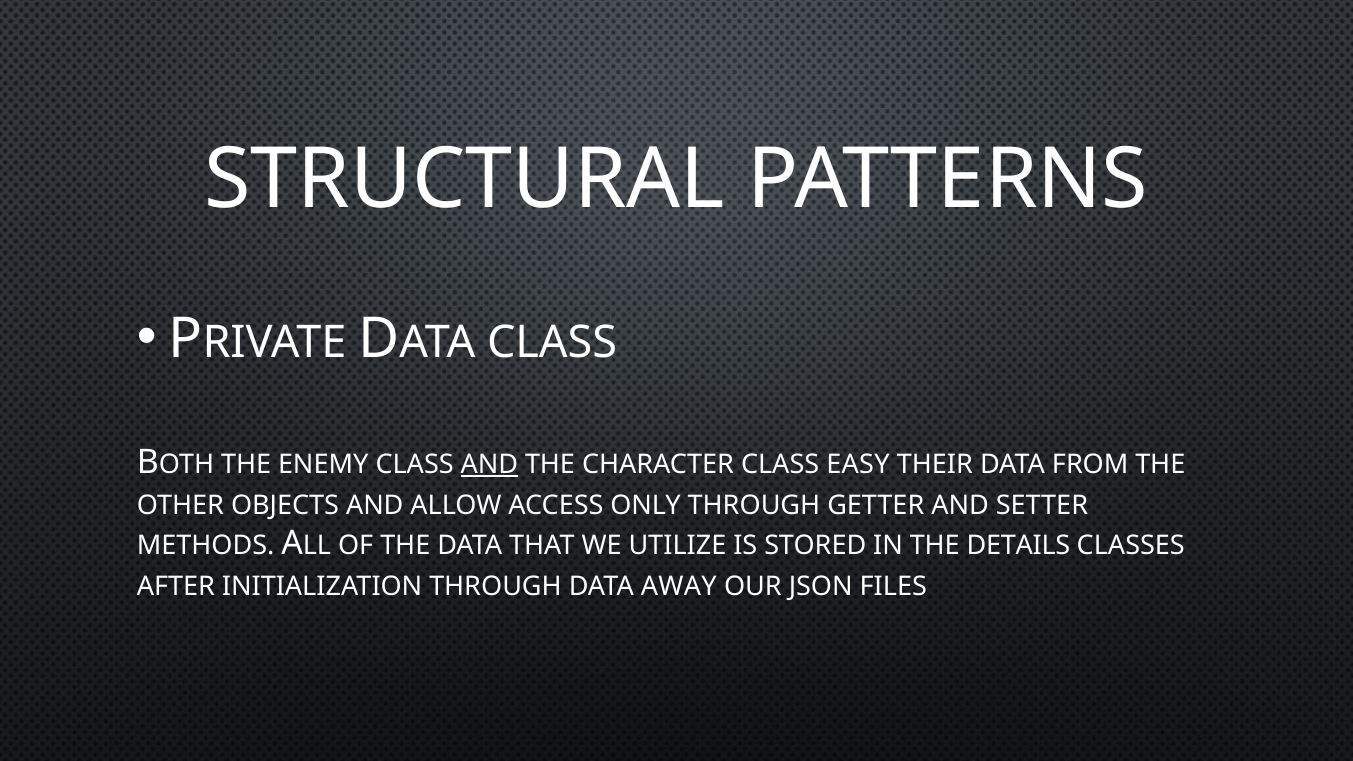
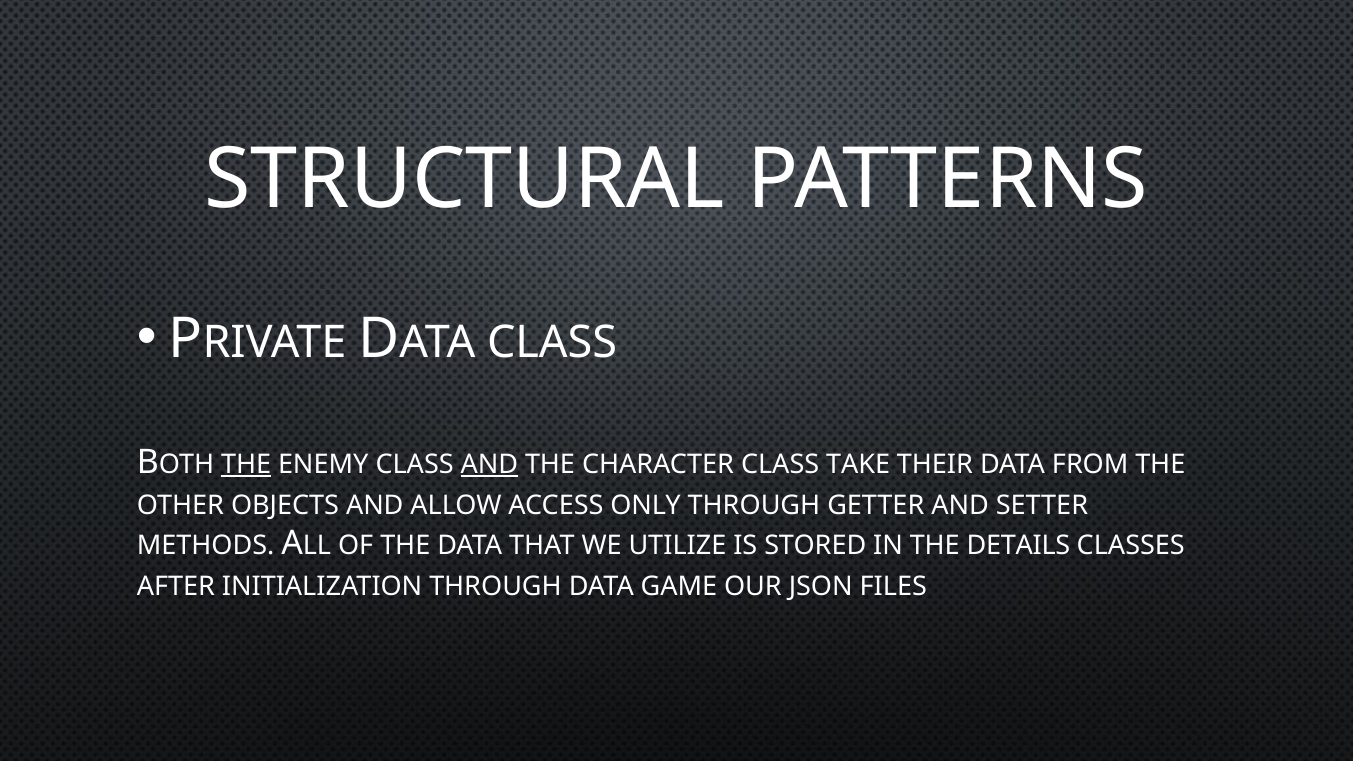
THE at (246, 465) underline: none -> present
EASY: EASY -> TAKE
AWAY: AWAY -> GAME
